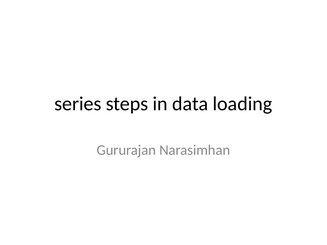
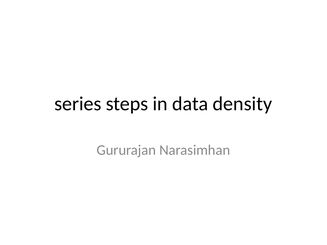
loading: loading -> density
